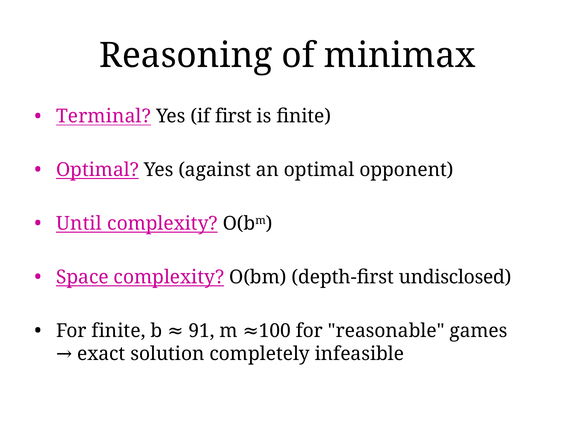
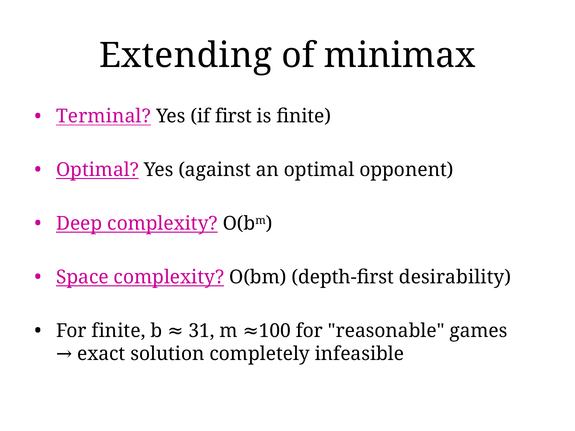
Reasoning: Reasoning -> Extending
Until: Until -> Deep
undisclosed: undisclosed -> desirability
91: 91 -> 31
